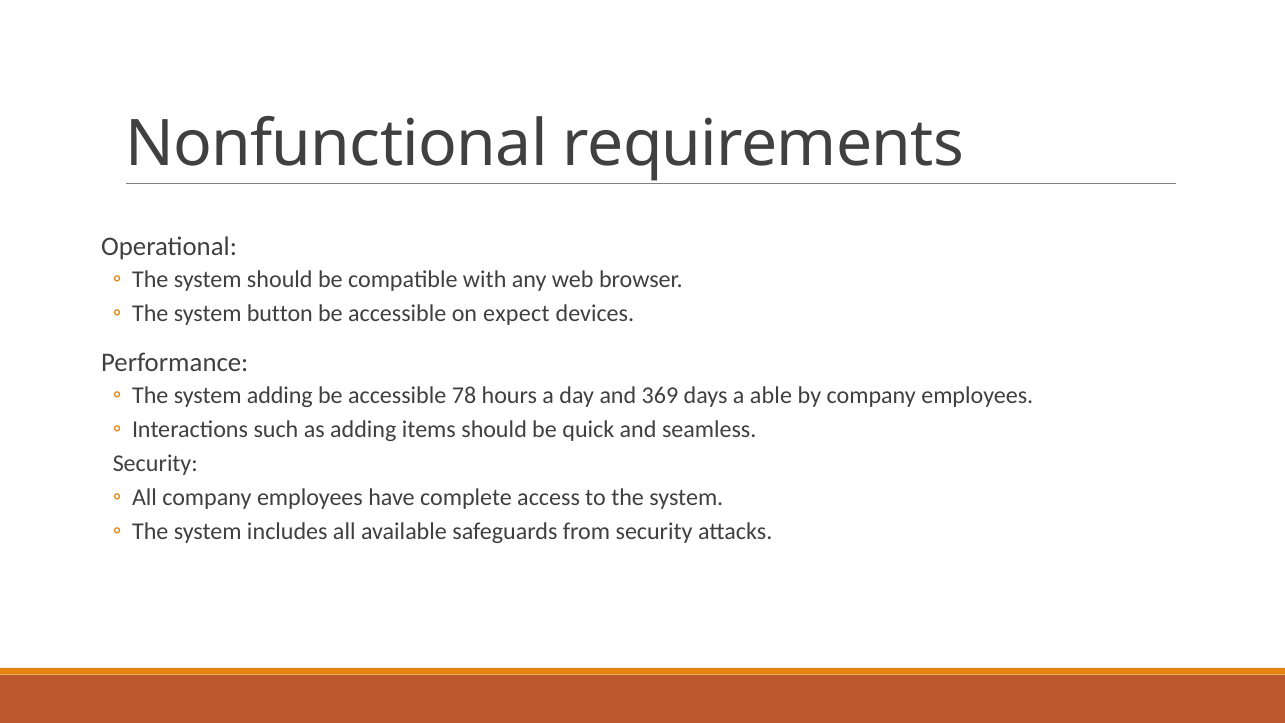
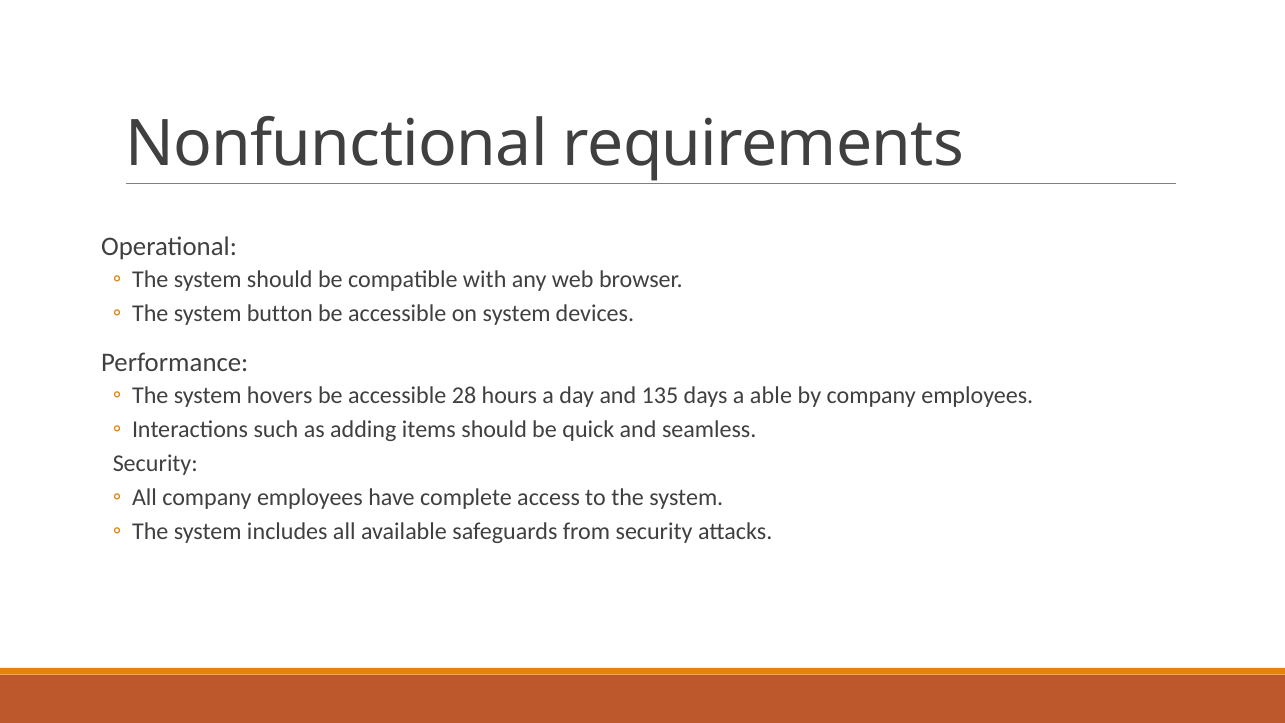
on expect: expect -> system
system adding: adding -> hovers
78: 78 -> 28
369: 369 -> 135
